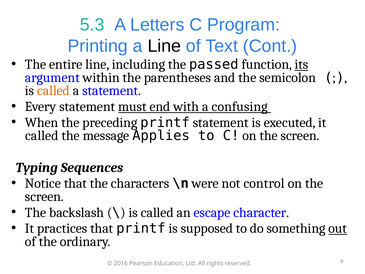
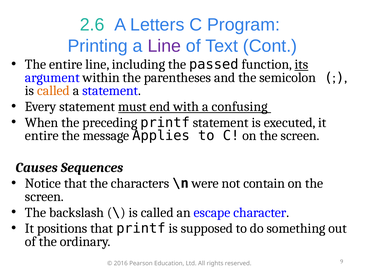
5.3: 5.3 -> 2.6
Line at (164, 46) colour: black -> purple
called at (42, 136): called -> entire
Typing: Typing -> Causes
control: control -> contain
practices: practices -> positions
out underline: present -> none
